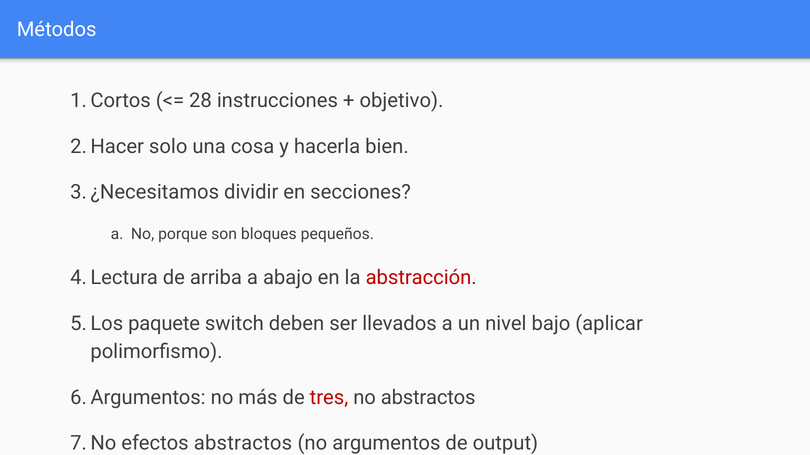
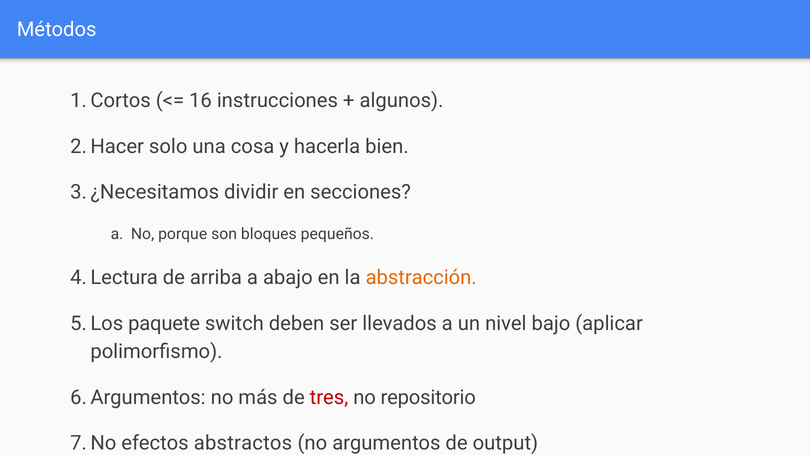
28: 28 -> 16
objetivo: objetivo -> algunos
abstracción colour: red -> orange
no abstractos: abstractos -> repositorio
